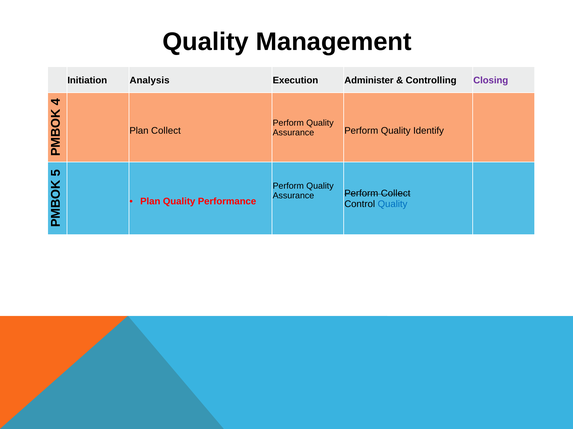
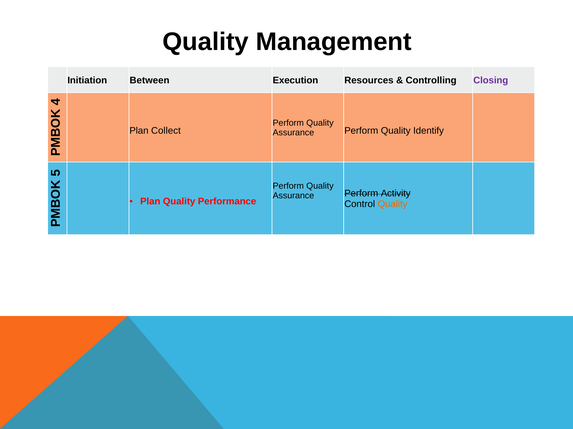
Analysis: Analysis -> Between
Administer: Administer -> Resources
Perform Collect: Collect -> Activity
Quality at (393, 205) colour: blue -> orange
